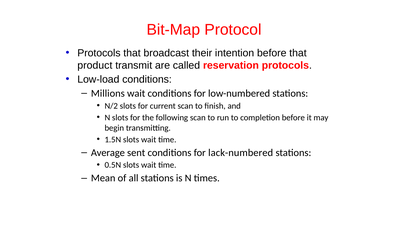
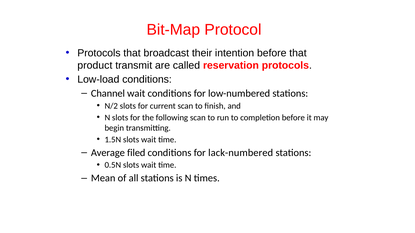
Millions: Millions -> Channel
sent: sent -> filed
